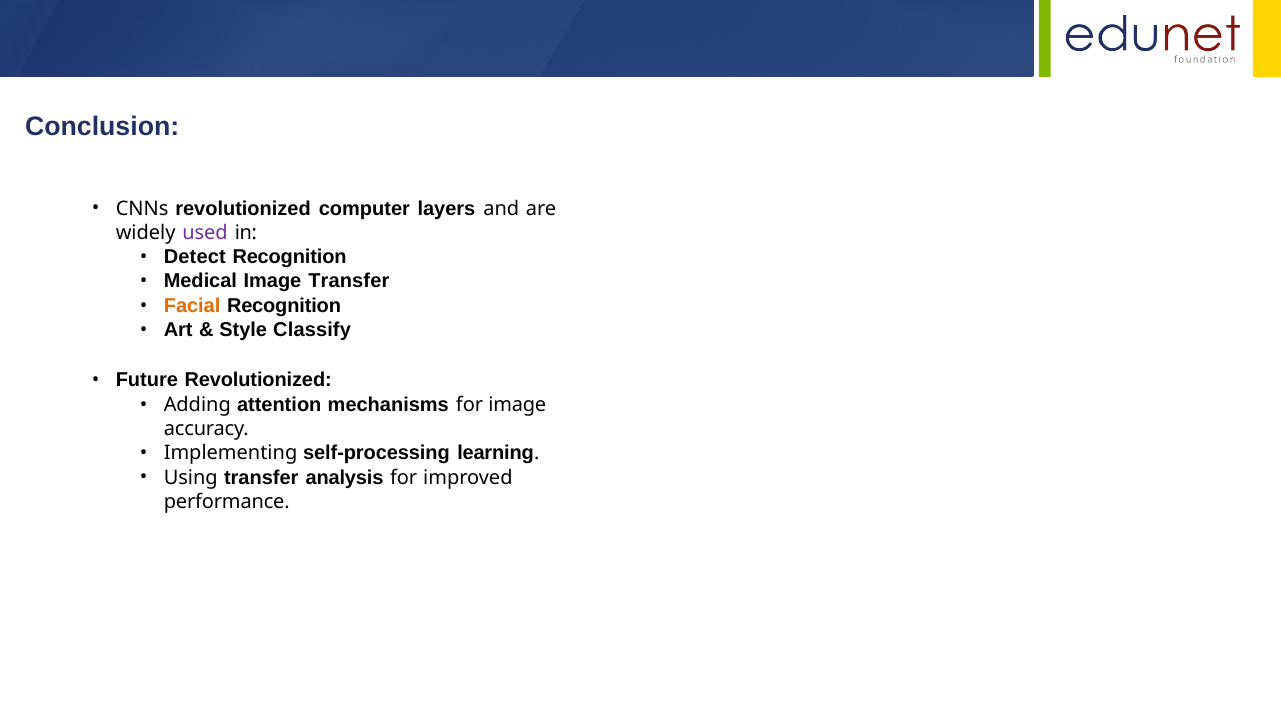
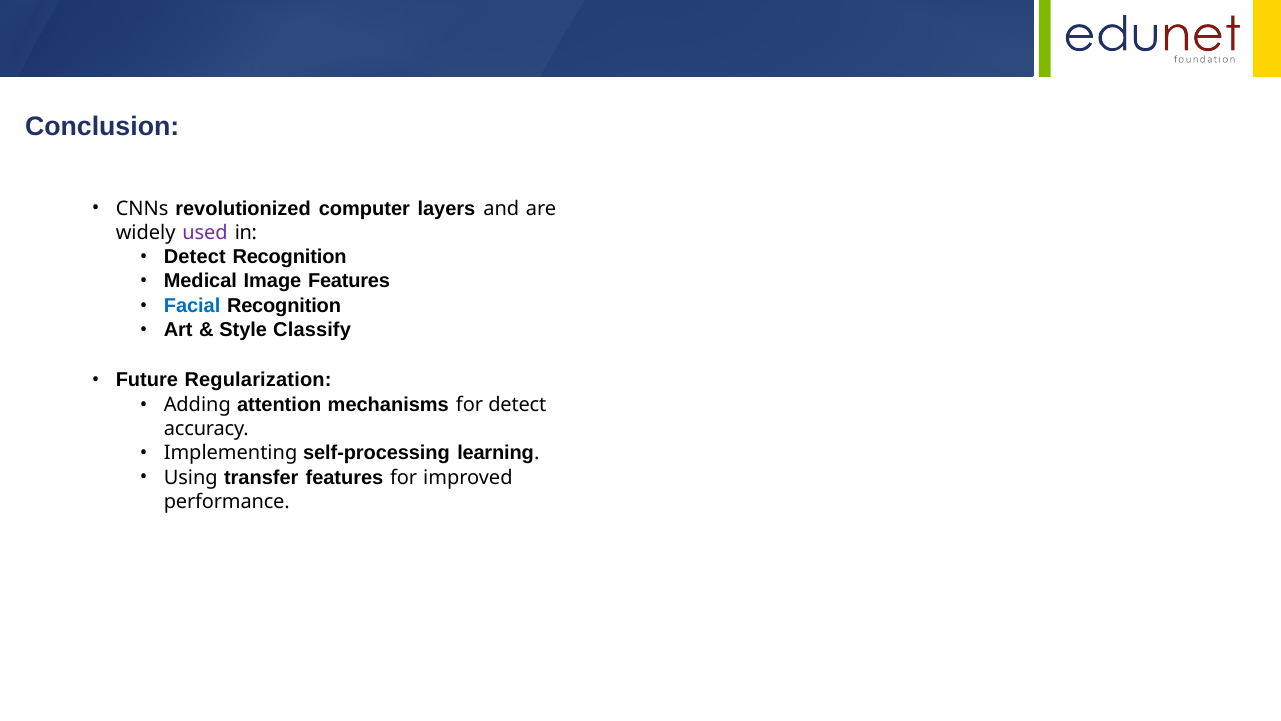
Image Transfer: Transfer -> Features
Facial colour: orange -> blue
Future Revolutionized: Revolutionized -> Regularization
for image: image -> detect
transfer analysis: analysis -> features
